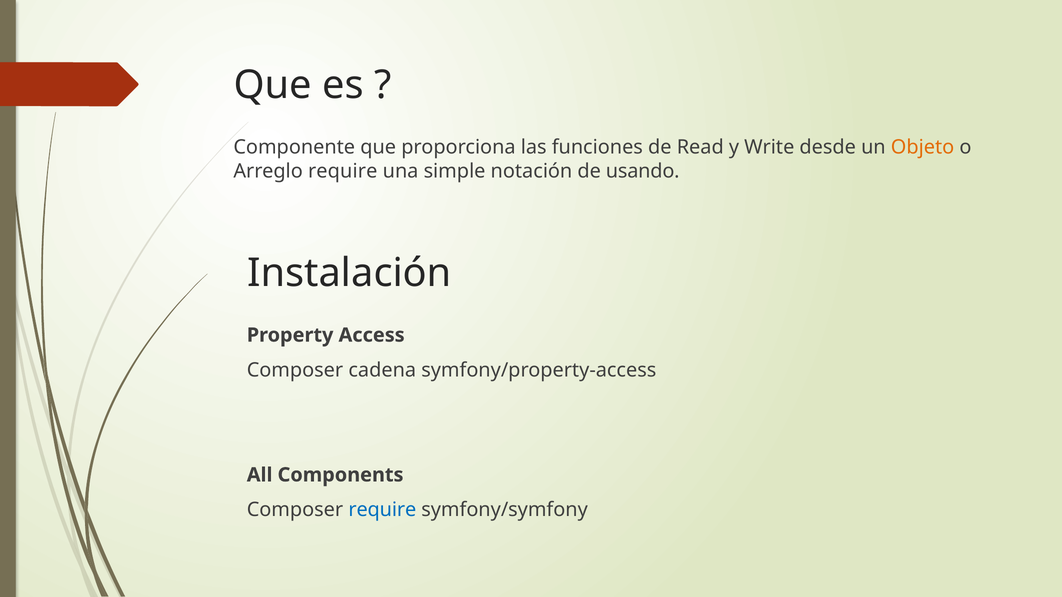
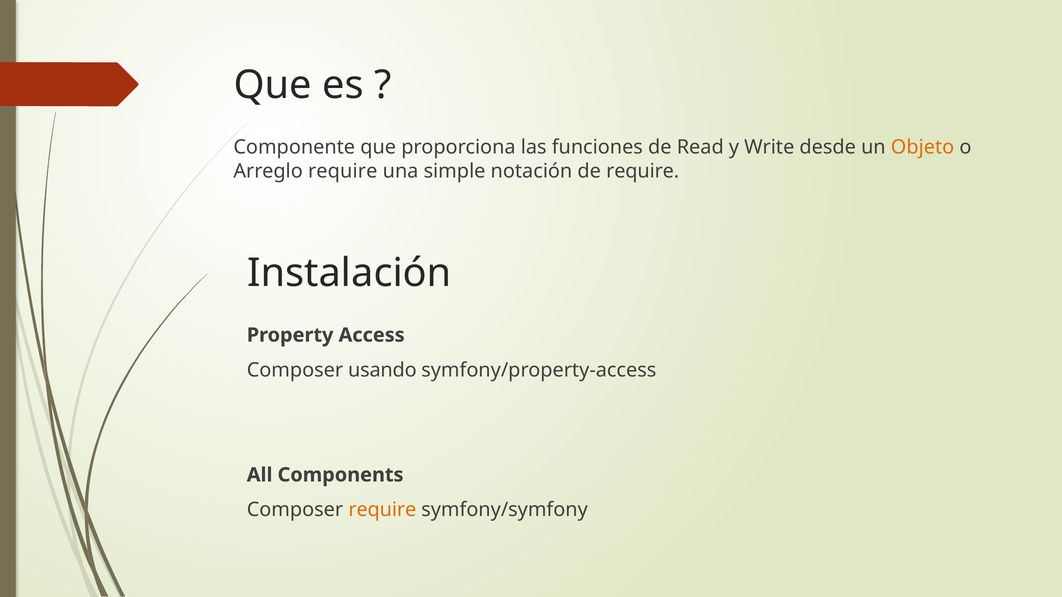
de usando: usando -> require
cadena: cadena -> usando
require at (382, 510) colour: blue -> orange
